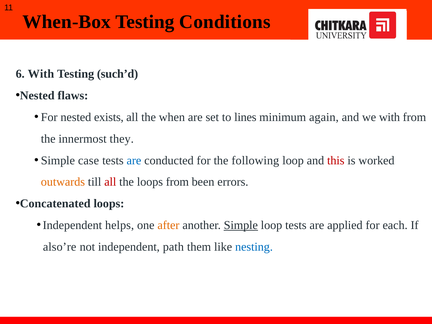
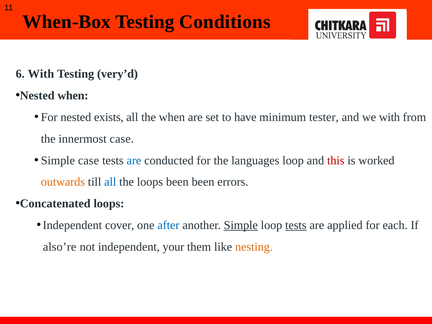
such’d: such’d -> very’d
Nested flaws: flaws -> when
lines: lines -> have
again: again -> tester
innermost they: they -> case
following: following -> languages
all at (110, 182) colour: red -> blue
loops from: from -> been
helps: helps -> cover
after colour: orange -> blue
tests at (296, 225) underline: none -> present
path: path -> your
nesting colour: blue -> orange
